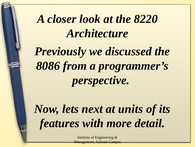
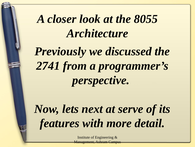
8220: 8220 -> 8055
8086: 8086 -> 2741
units: units -> serve
